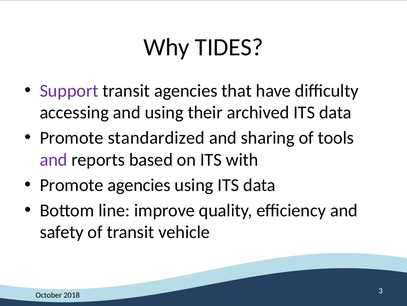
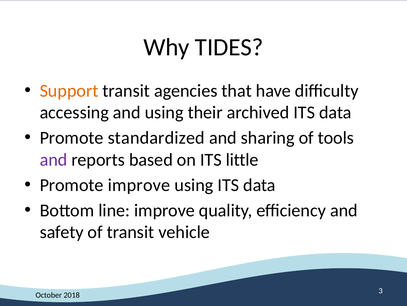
Support colour: purple -> orange
with: with -> little
Promote agencies: agencies -> improve
